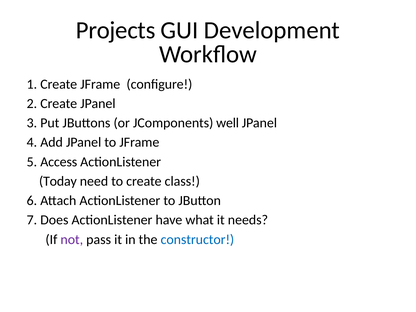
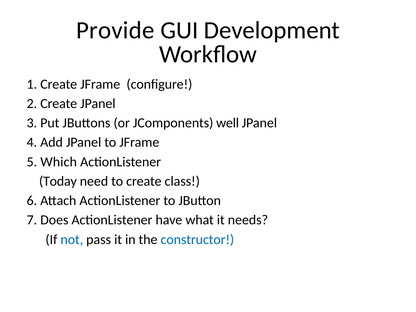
Projects: Projects -> Provide
Access: Access -> Which
not colour: purple -> blue
